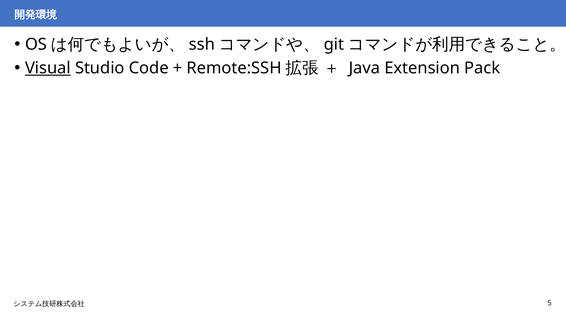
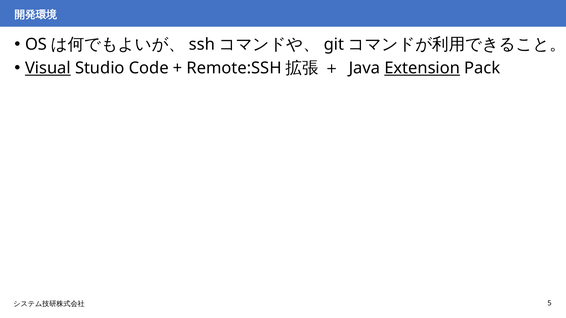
Extension underline: none -> present
